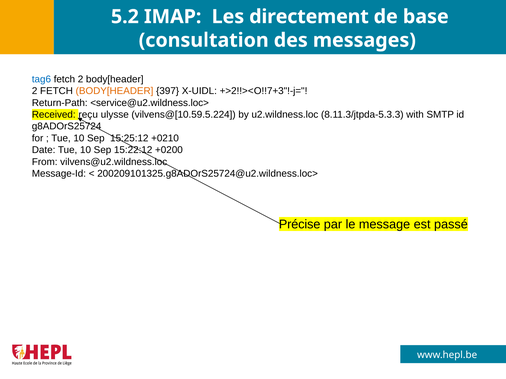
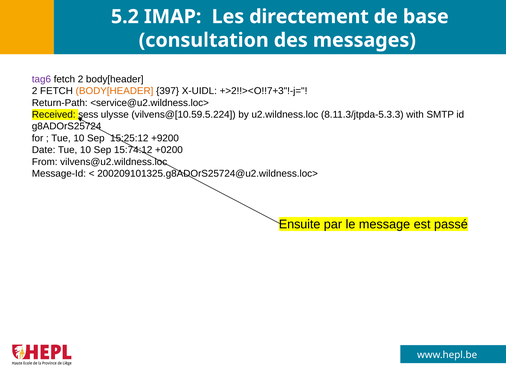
tag6 colour: blue -> purple
reçu: reçu -> sess
+0210: +0210 -> +9200
15:22:12: 15:22:12 -> 15:74:12
Précise: Précise -> Ensuite
